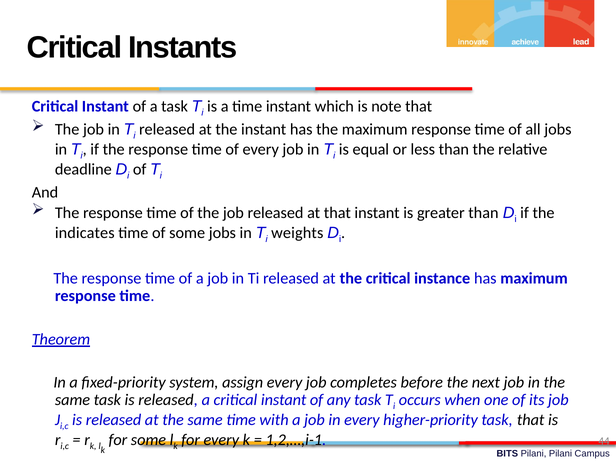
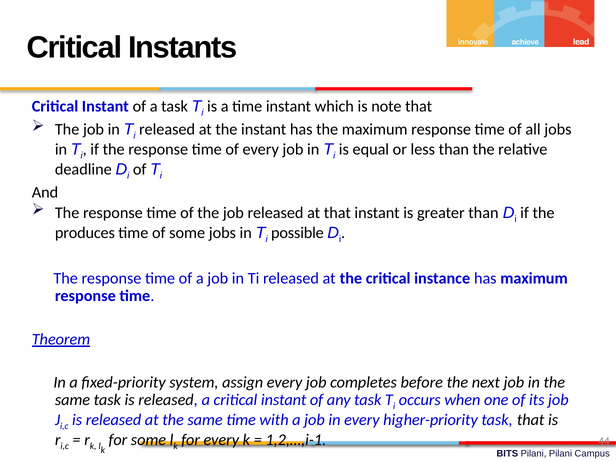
indicates: indicates -> produces
weights: weights -> possible
